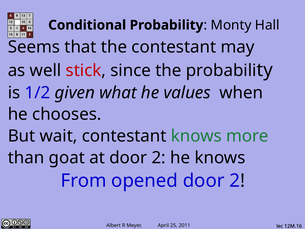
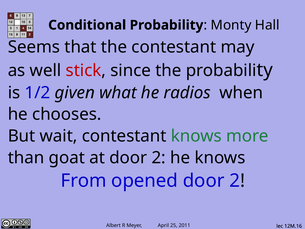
values: values -> radios
